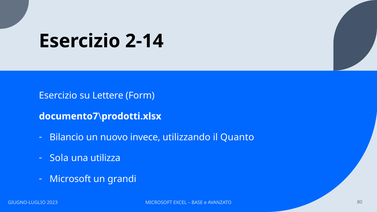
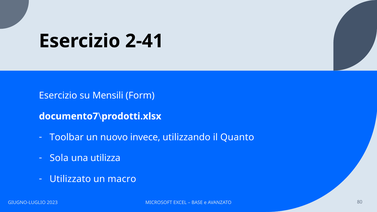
2-14: 2-14 -> 2-41
Lettere: Lettere -> Mensili
Bilancio: Bilancio -> Toolbar
Microsoft at (70, 179): Microsoft -> Utilizzato
grandi: grandi -> macro
